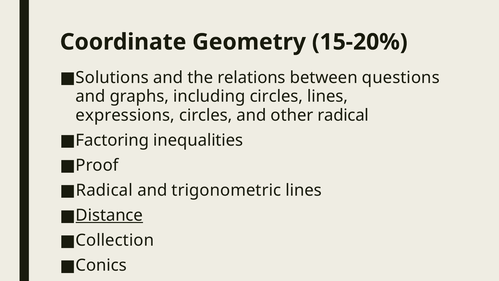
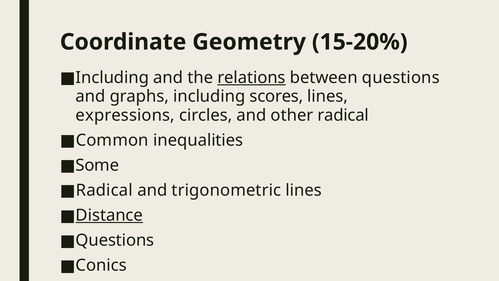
Solutions at (112, 78): Solutions -> Including
relations underline: none -> present
including circles: circles -> scores
Factoring: Factoring -> Common
Proof: Proof -> Some
Collection at (115, 240): Collection -> Questions
